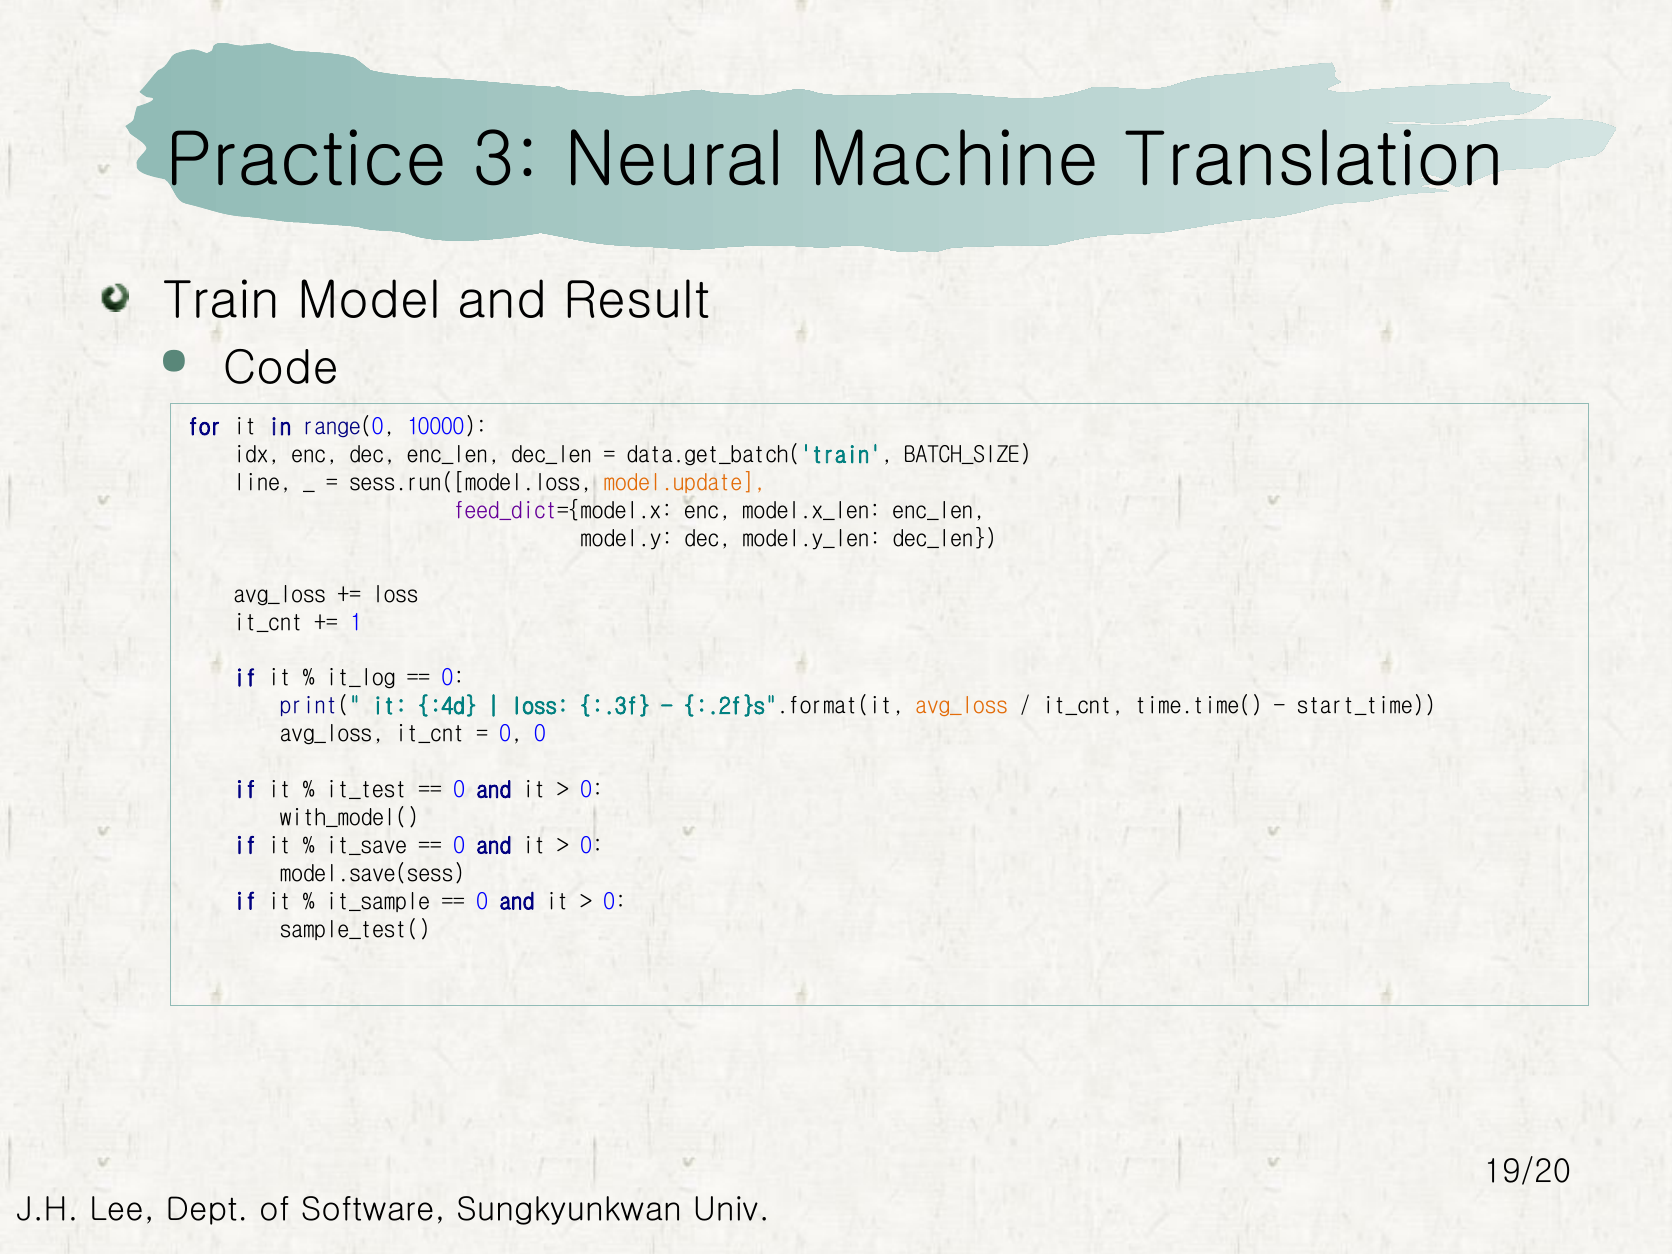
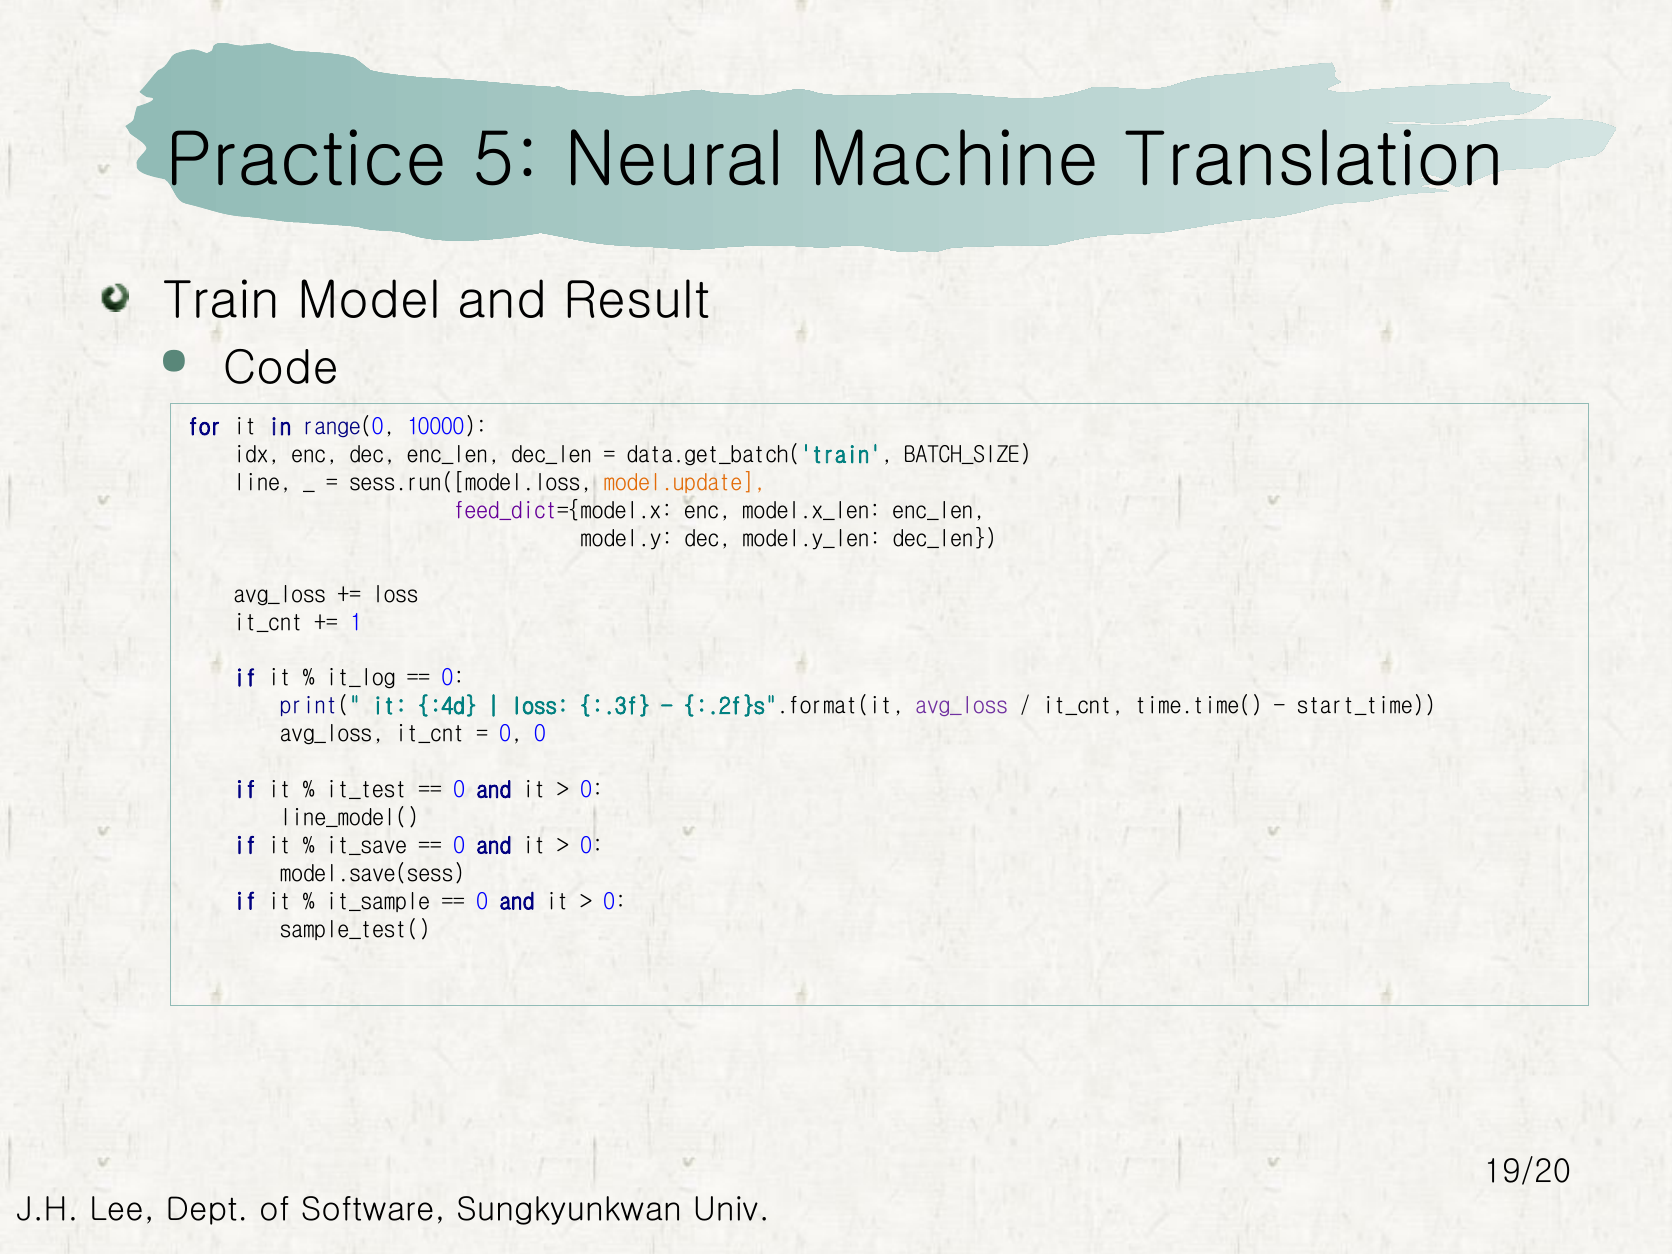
3: 3 -> 5
avg_loss at (962, 706) colour: orange -> purple
with_model(: with_model( -> line_model(
